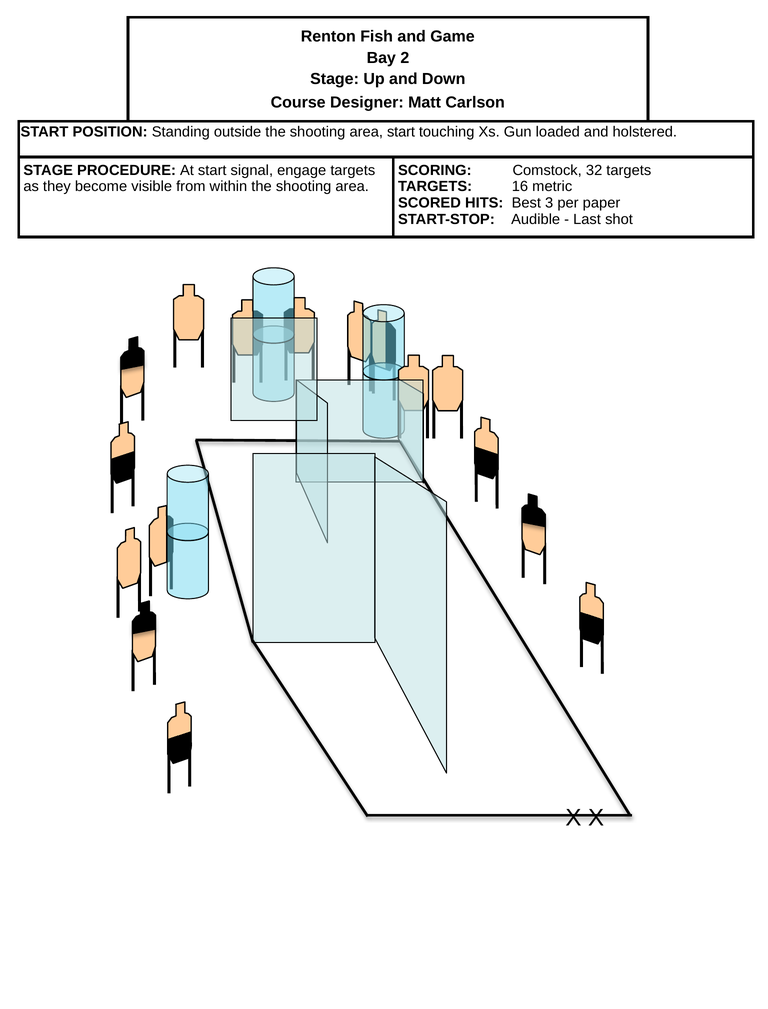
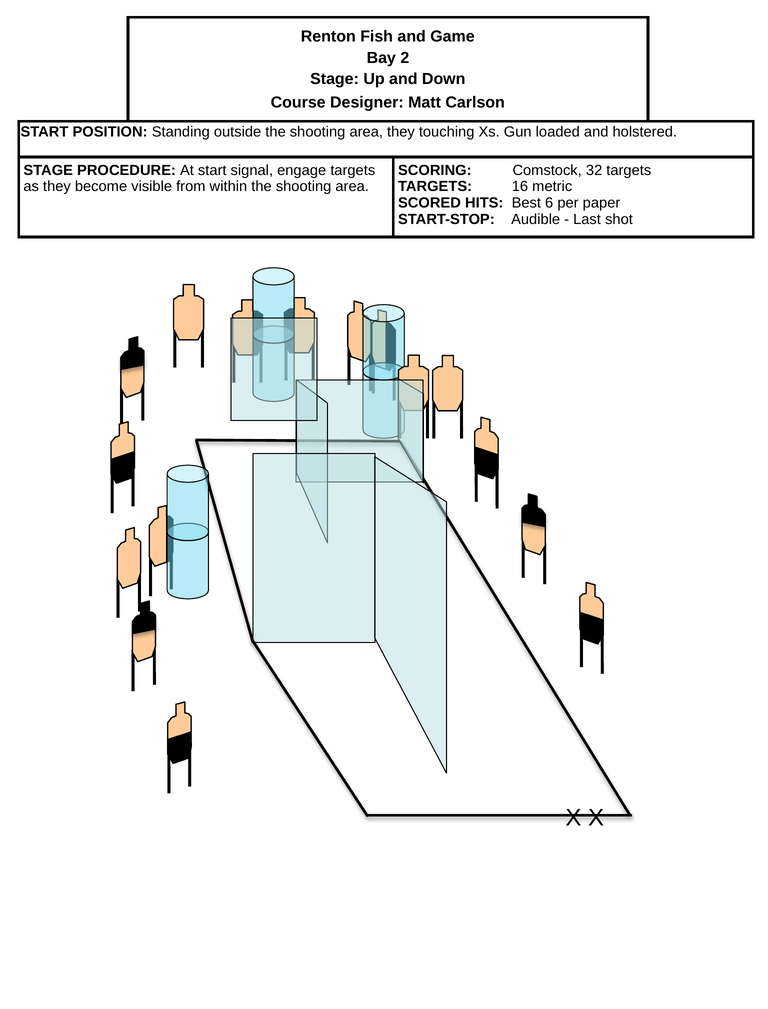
area start: start -> they
3: 3 -> 6
